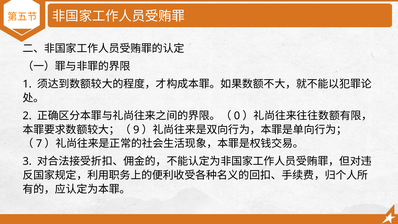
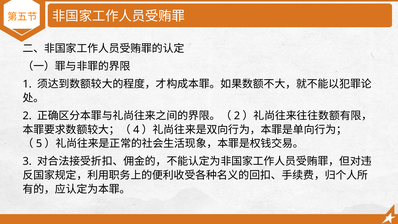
0 at (237, 116): 0 -> 2
9: 9 -> 4
7: 7 -> 5
